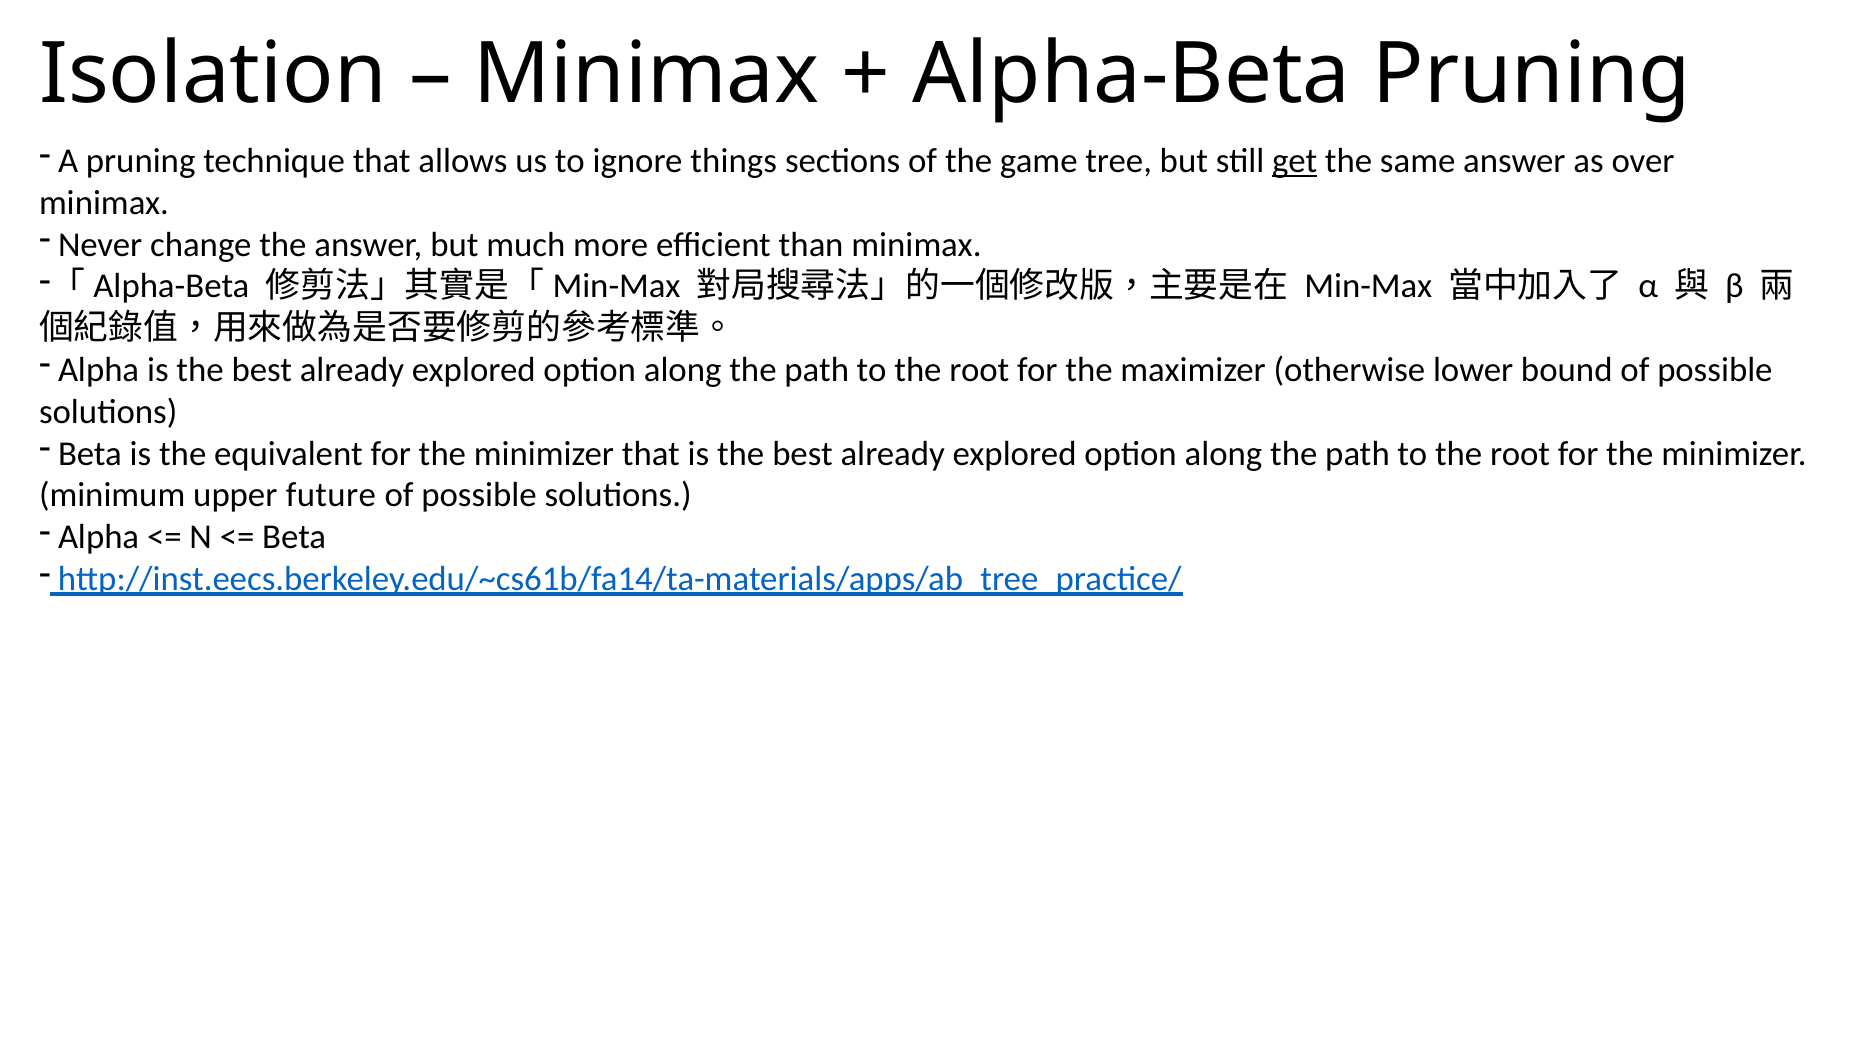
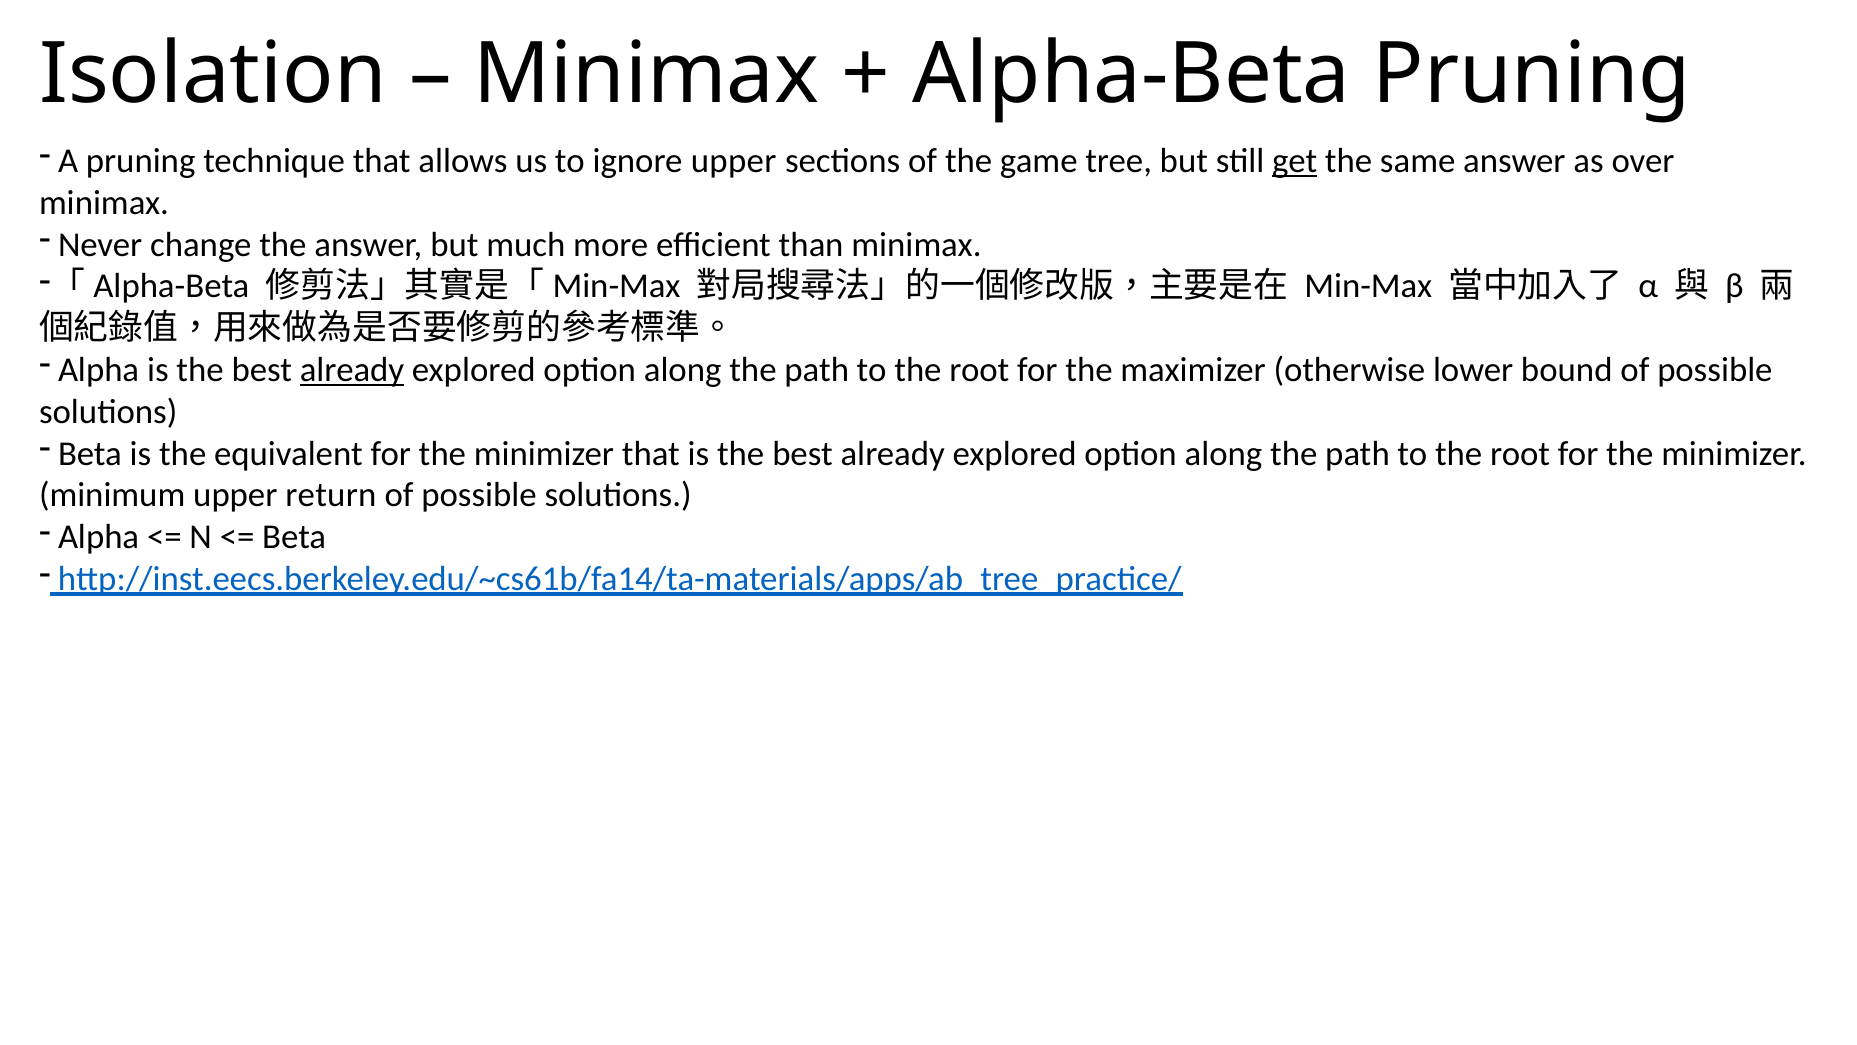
ignore things: things -> upper
already at (352, 370) underline: none -> present
future: future -> return
